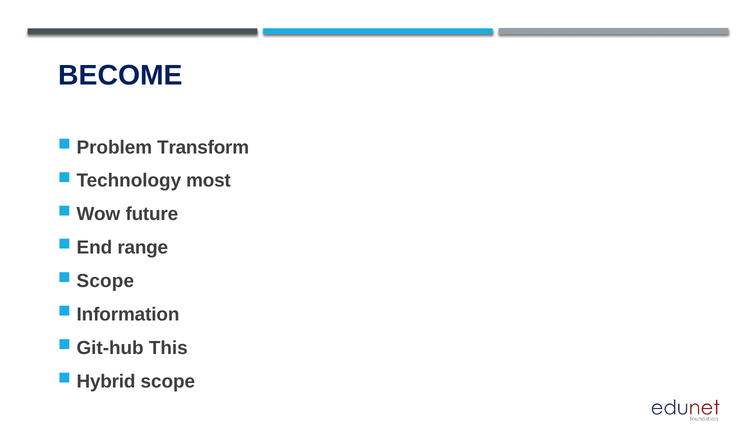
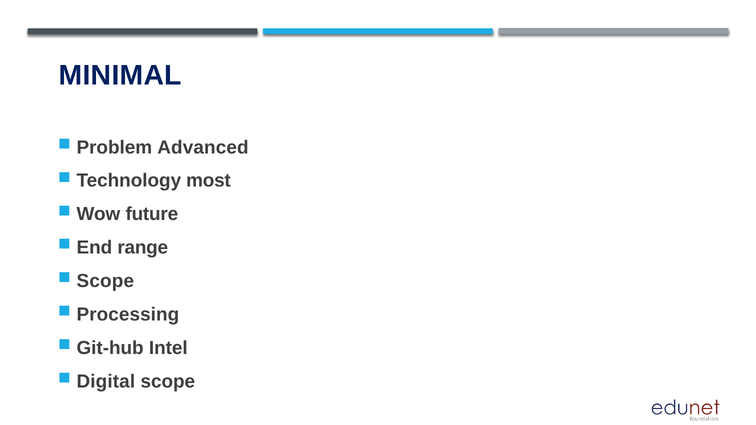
BECOME: BECOME -> MINIMAL
Transform: Transform -> Advanced
Information: Information -> Processing
This: This -> Intel
Hybrid: Hybrid -> Digital
